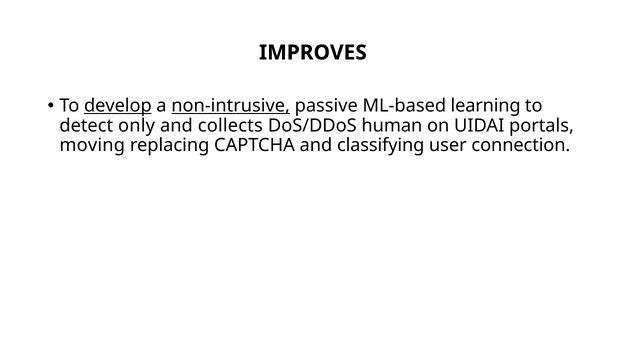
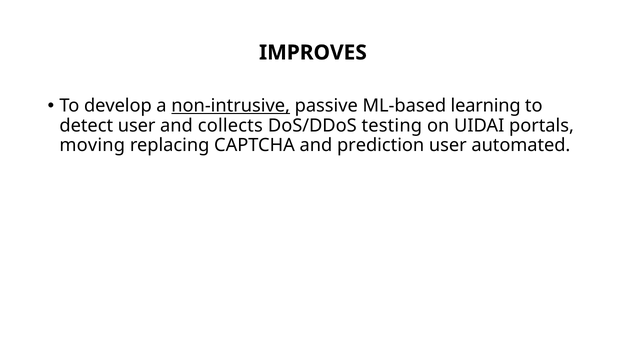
develop underline: present -> none
detect only: only -> user
human: human -> testing
classifying: classifying -> prediction
connection: connection -> automated
